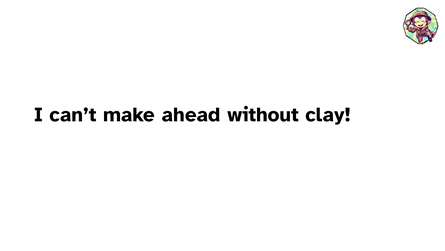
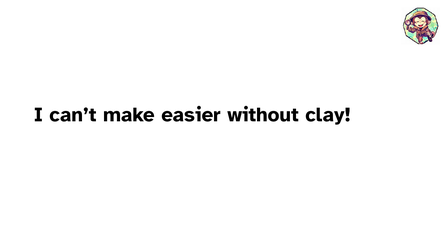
ahead: ahead -> easier
